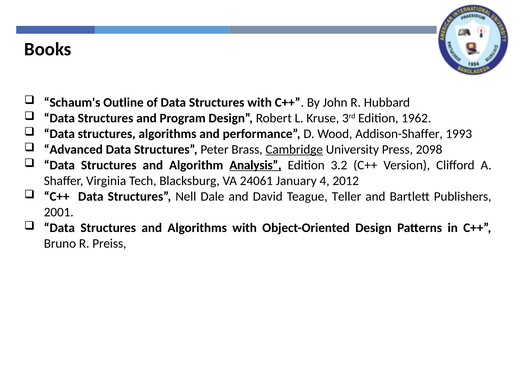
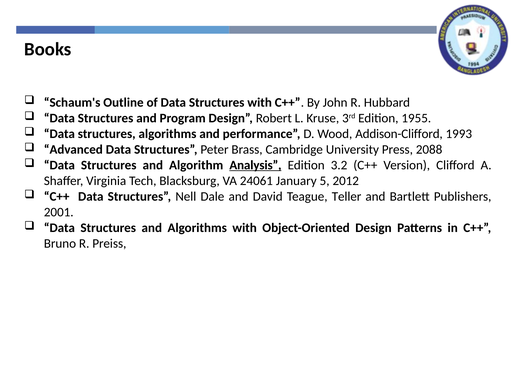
1962: 1962 -> 1955
Addison-Shaffer: Addison-Shaffer -> Addison-Clifford
Cambridge underline: present -> none
2098: 2098 -> 2088
4: 4 -> 5
